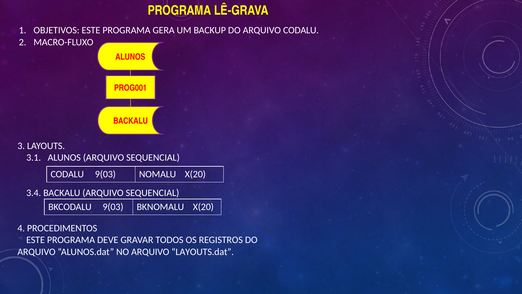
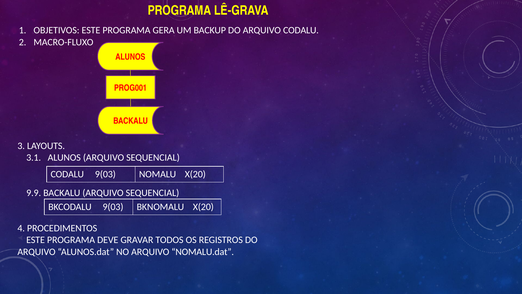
3.4: 3.4 -> 9.9
LAYOUTS.dat: LAYOUTS.dat -> NOMALU.dat
